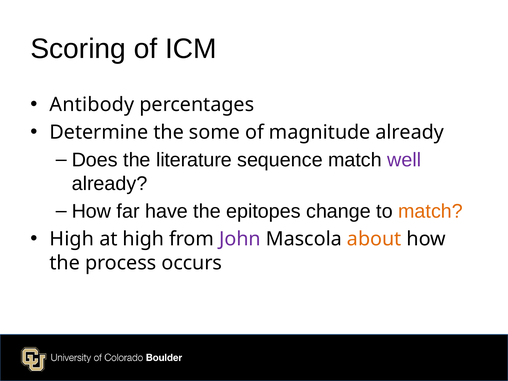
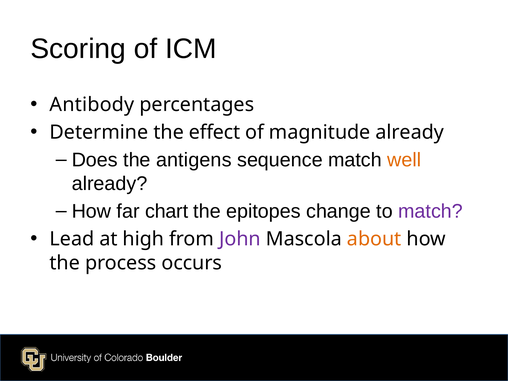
some: some -> effect
literature: literature -> antigens
well colour: purple -> orange
have: have -> chart
match at (430, 211) colour: orange -> purple
High at (72, 239): High -> Lead
